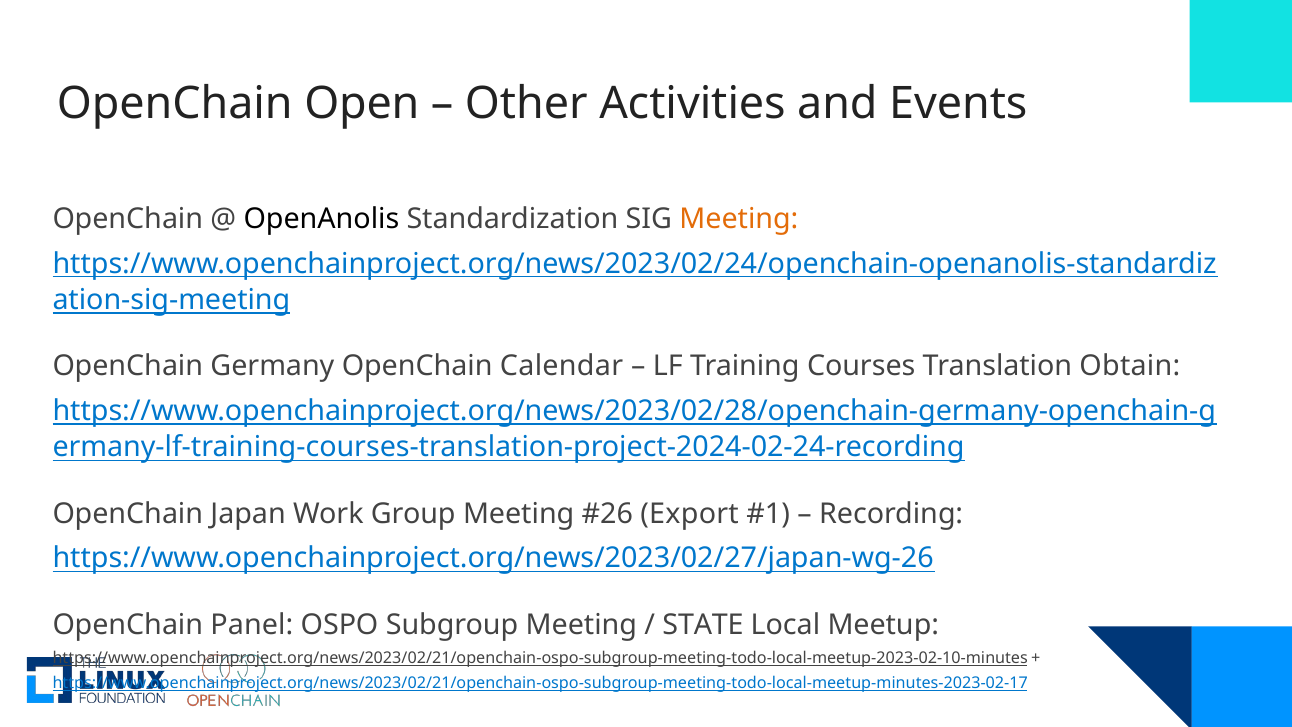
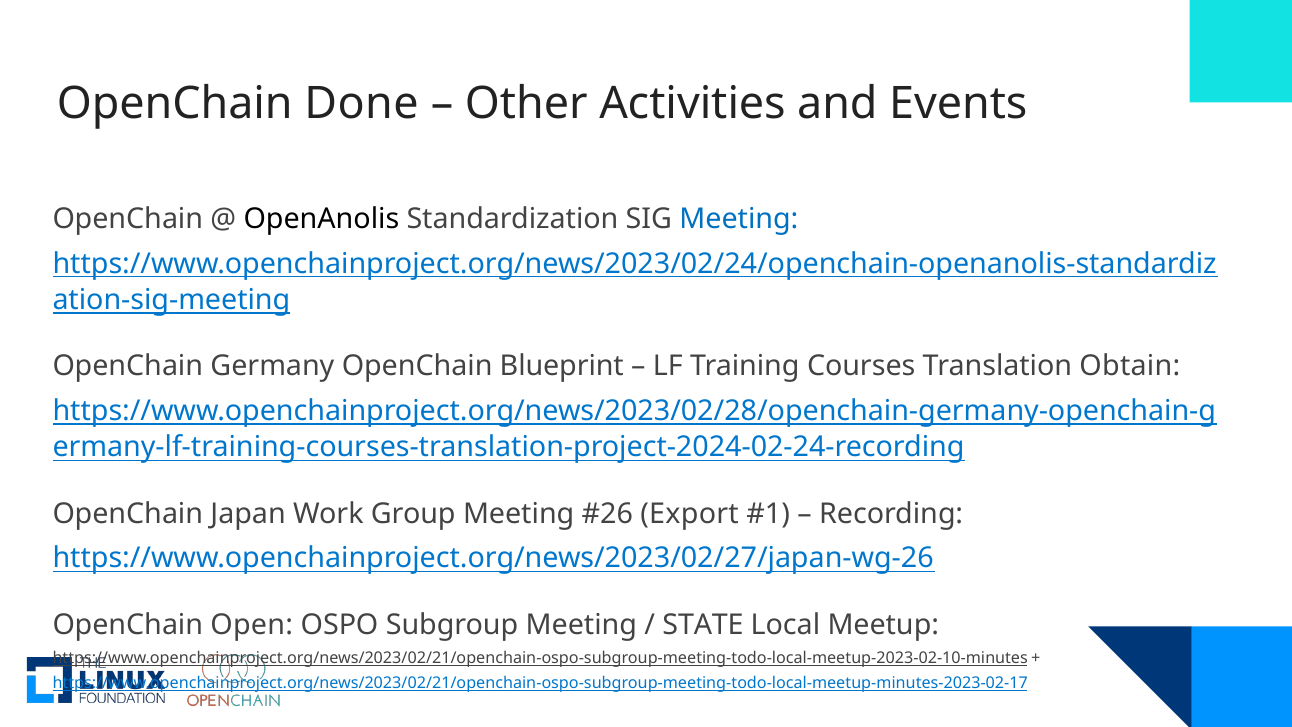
Open: Open -> Done
Meeting at (739, 219) colour: orange -> blue
Calendar: Calendar -> Blueprint
Panel: Panel -> Open
